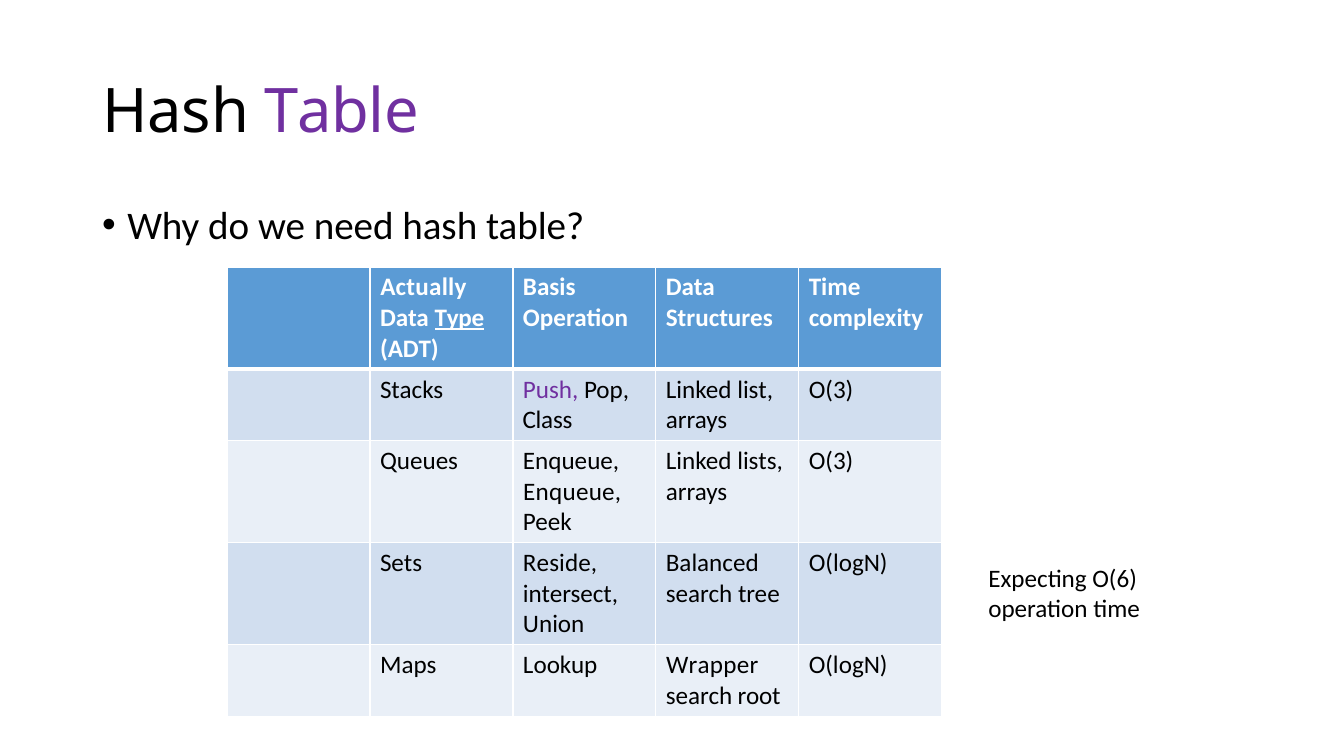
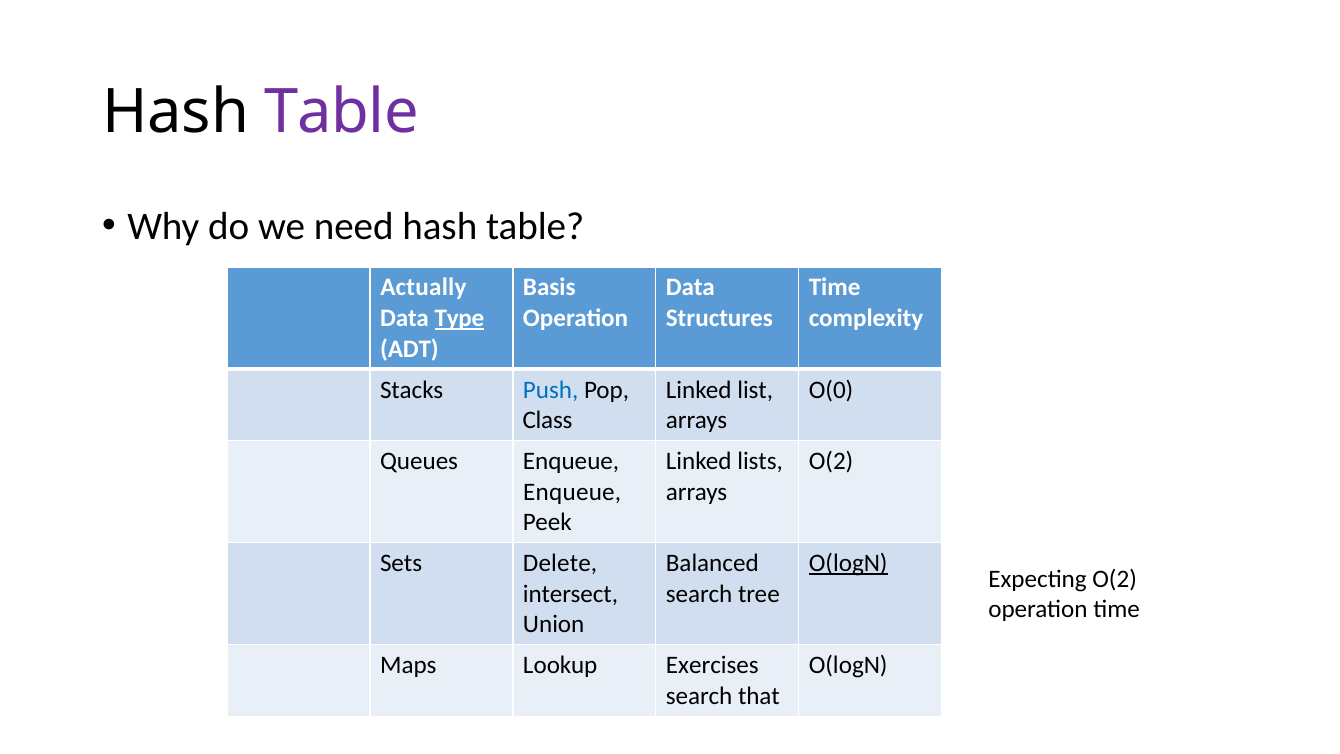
Push colour: purple -> blue
O(3 at (831, 390): O(3 -> O(0
O(3 at (831, 461): O(3 -> O(2
Reside: Reside -> Delete
O(logN at (848, 563) underline: none -> present
Expecting O(6: O(6 -> O(2
Wrapper: Wrapper -> Exercises
root: root -> that
